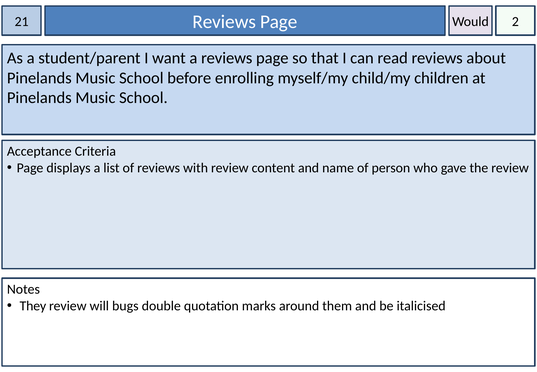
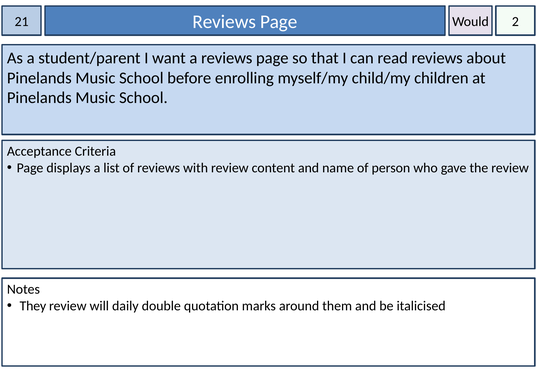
bugs: bugs -> daily
